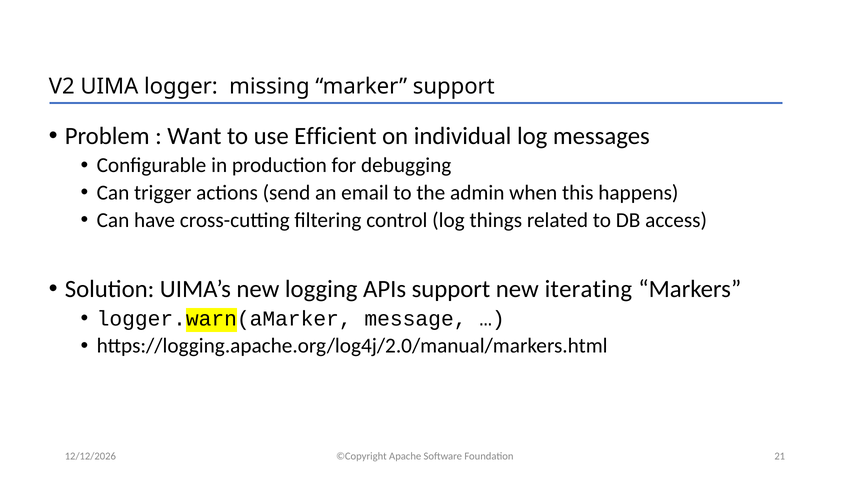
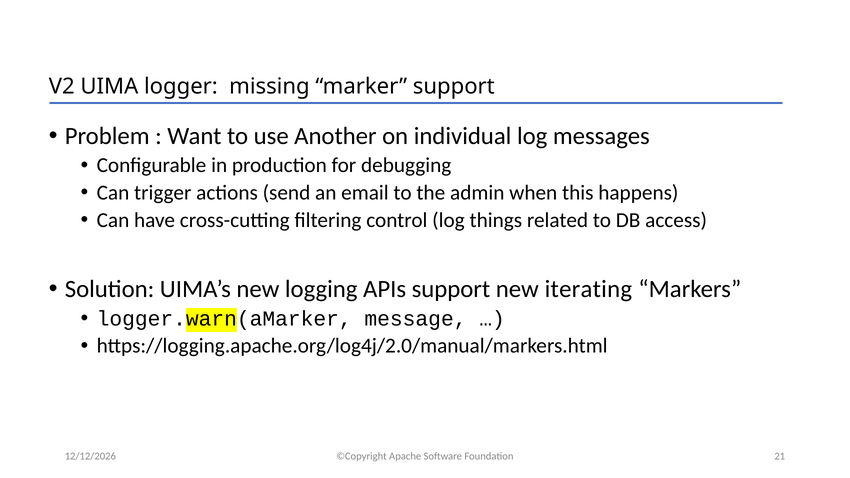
Efficient: Efficient -> Another
